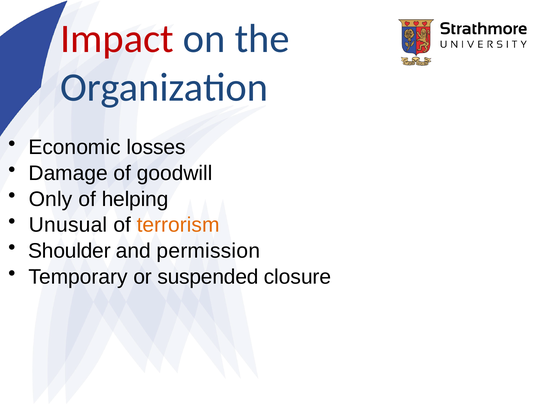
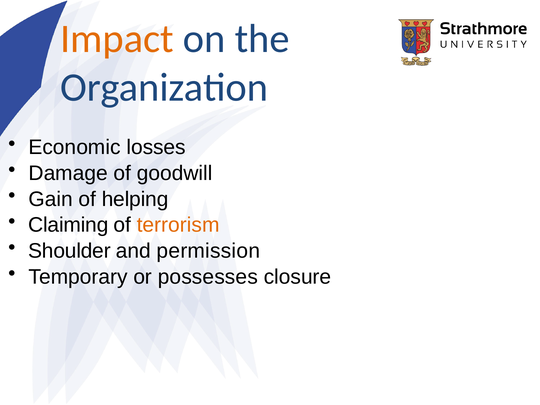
Impact colour: red -> orange
Only: Only -> Gain
Unusual: Unusual -> Claiming
suspended: suspended -> possesses
